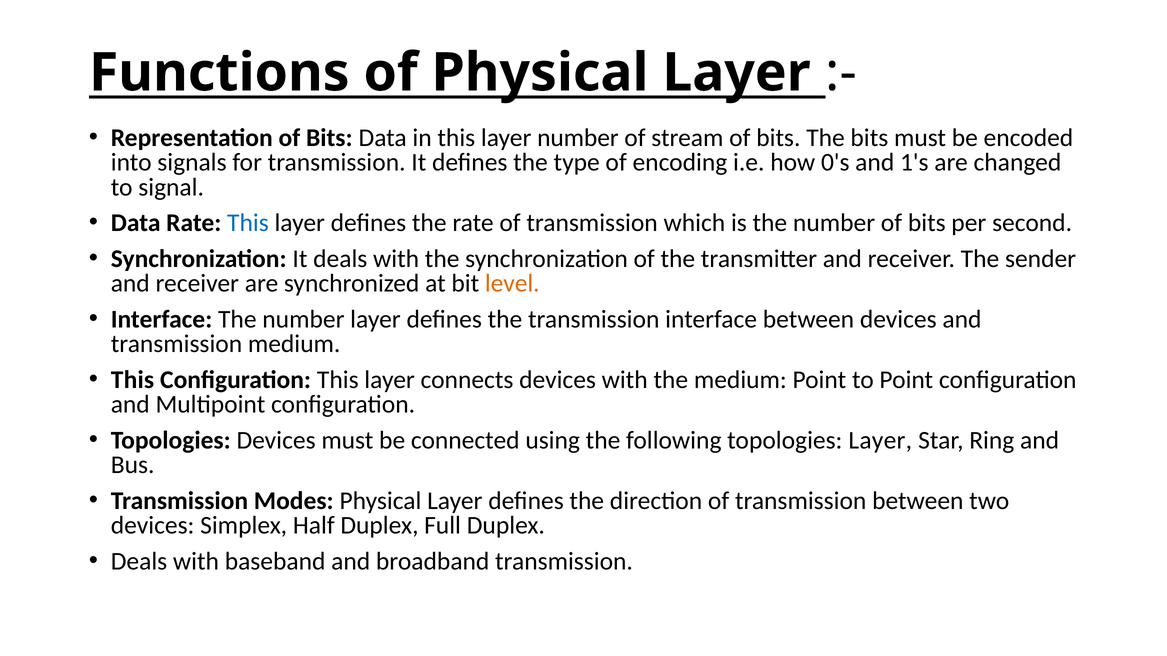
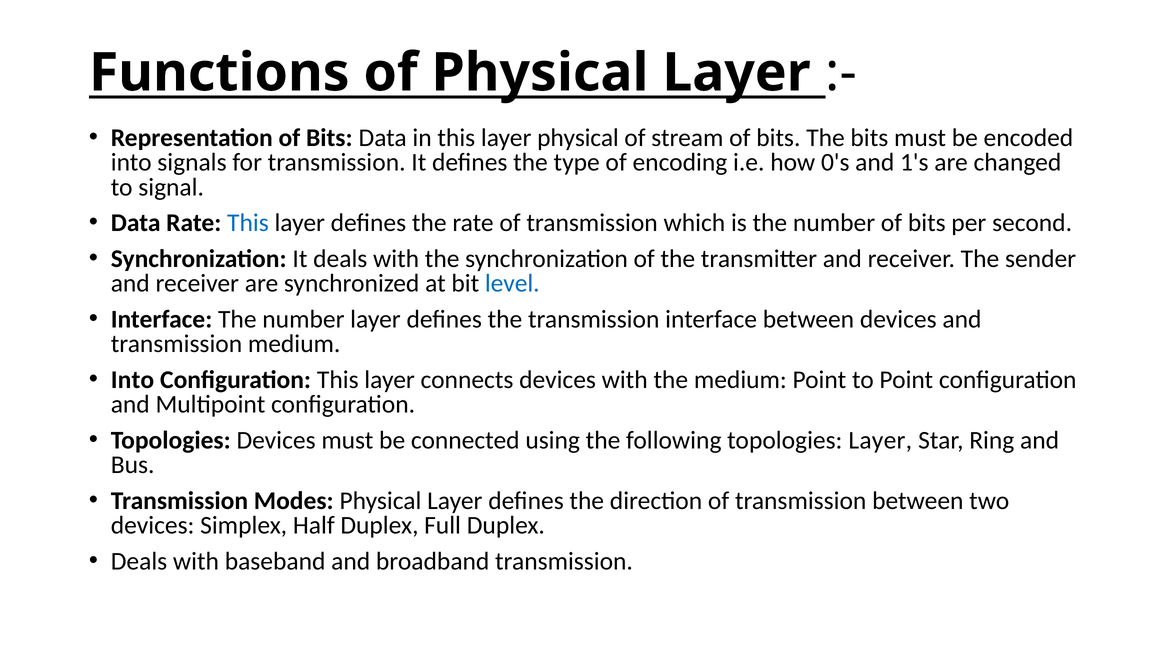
layer number: number -> physical
level colour: orange -> blue
This at (132, 380): This -> Into
